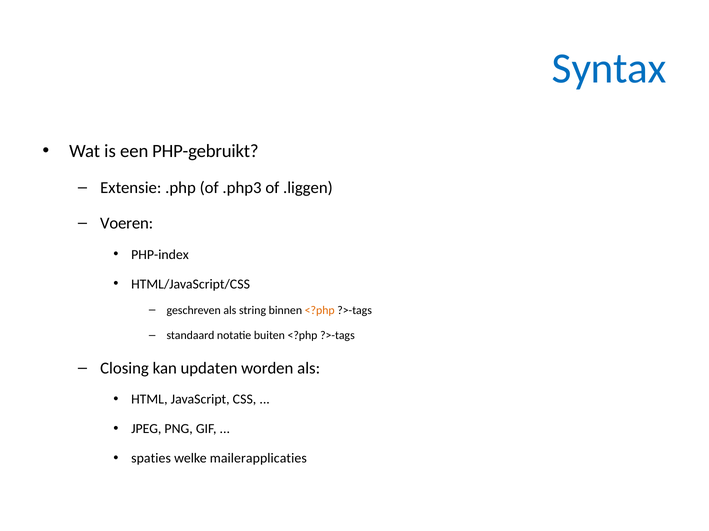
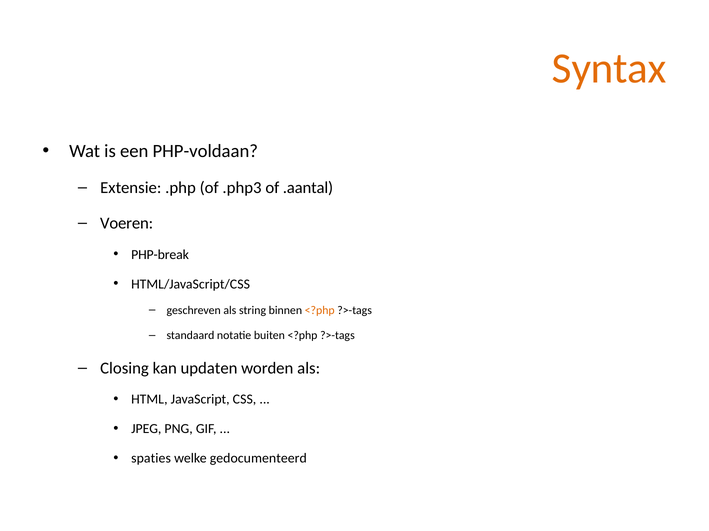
Syntax colour: blue -> orange
PHP-gebruikt: PHP-gebruikt -> PHP-voldaan
.liggen: .liggen -> .aantal
PHP-index: PHP-index -> PHP-break
mailerapplicaties: mailerapplicaties -> gedocumenteerd
